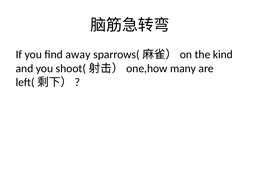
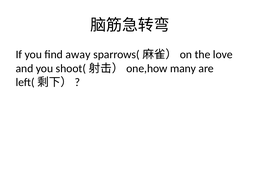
kind: kind -> love
